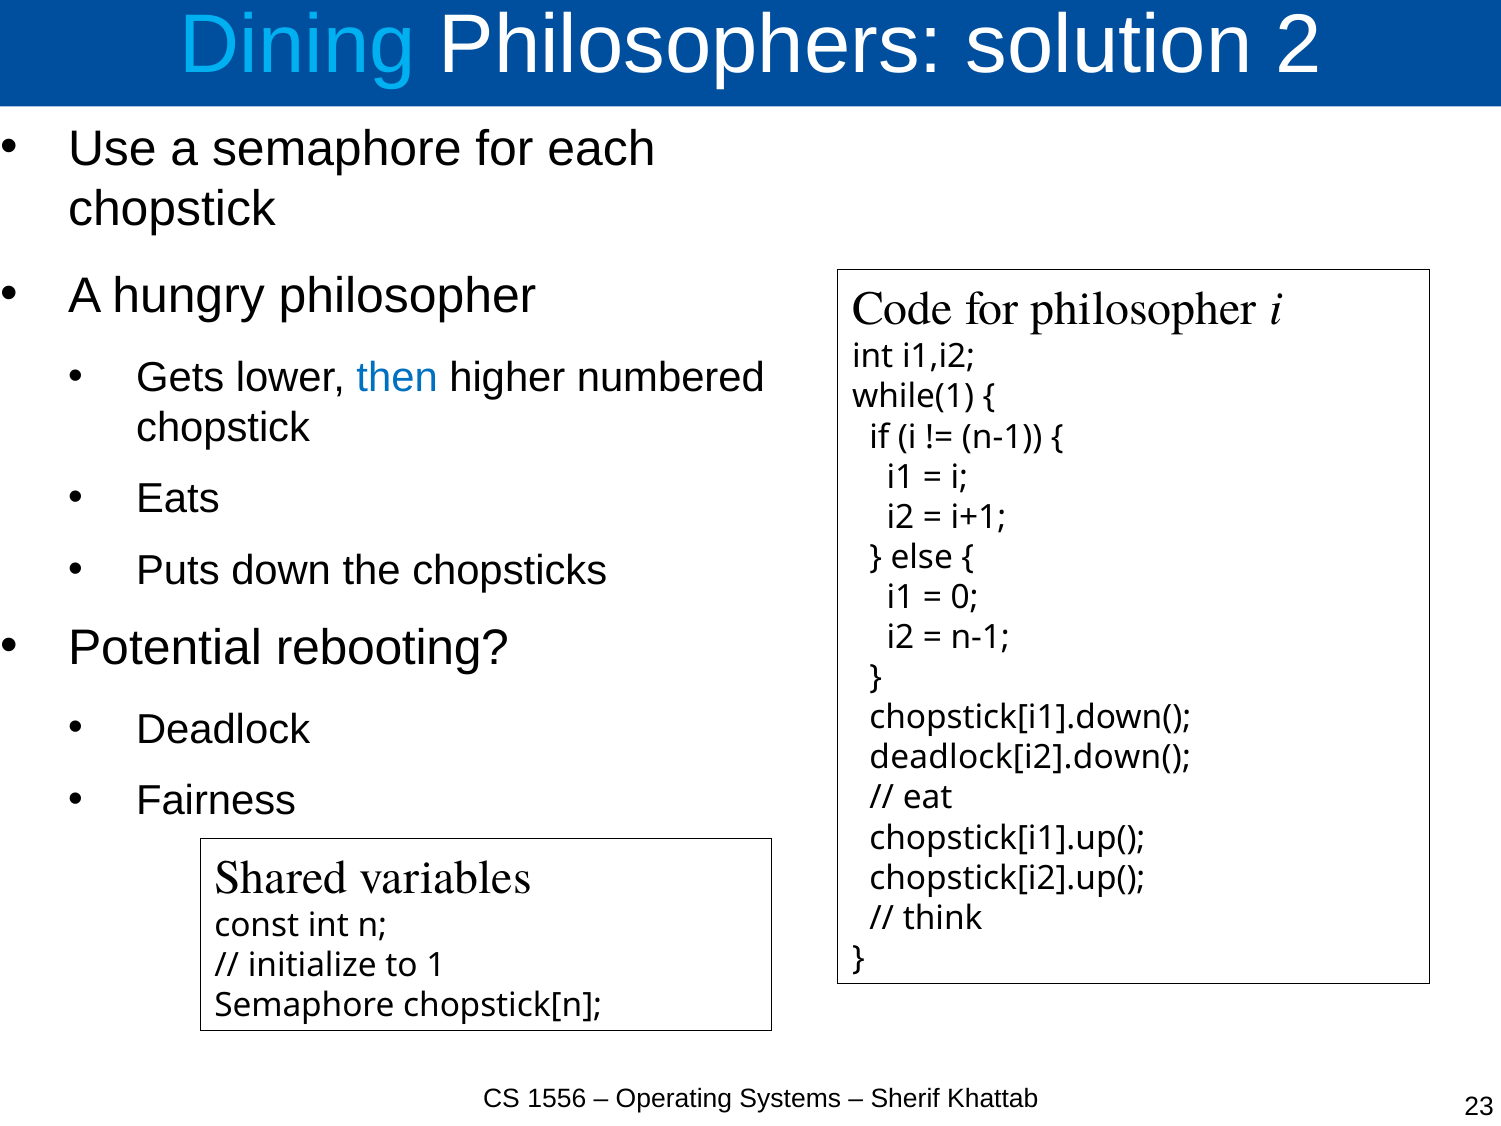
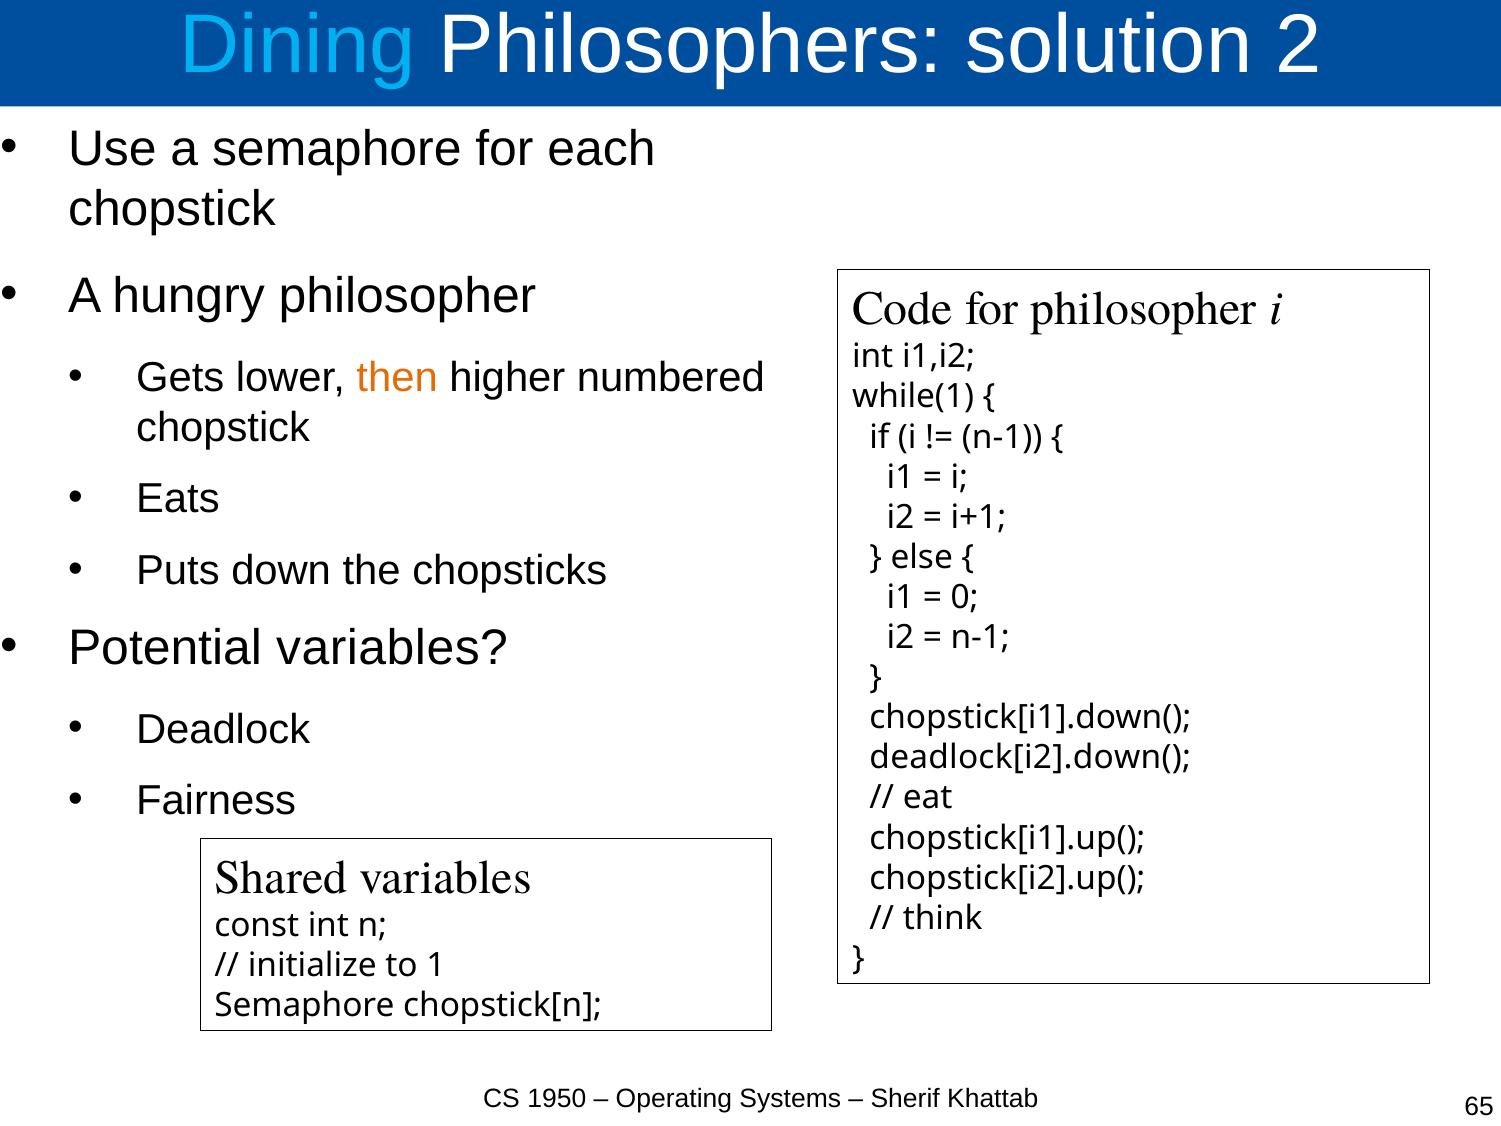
then colour: blue -> orange
Potential rebooting: rebooting -> variables
1556: 1556 -> 1950
23: 23 -> 65
